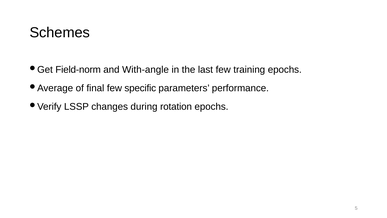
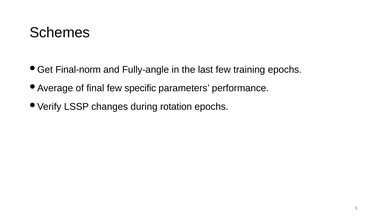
Field-norm: Field-norm -> Final-norm
With-angle: With-angle -> Fully-angle
